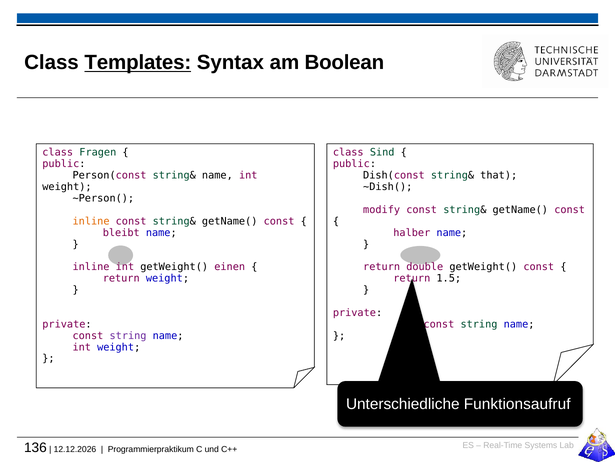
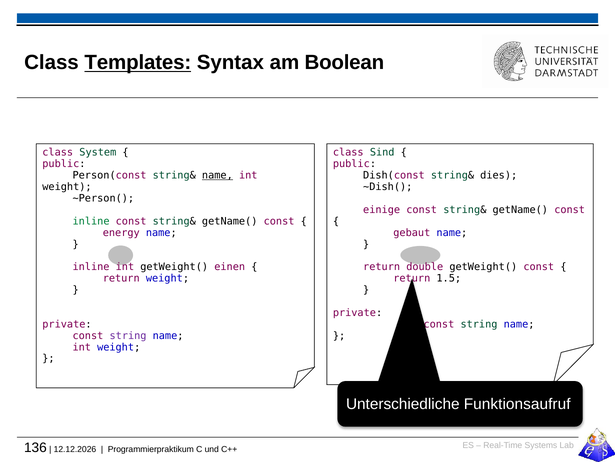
Fragen: Fragen -> System
name at (217, 175) underline: none -> present
that: that -> dies
modify: modify -> einige
inline at (91, 221) colour: orange -> green
bleibt: bleibt -> energy
halber: halber -> gebaut
